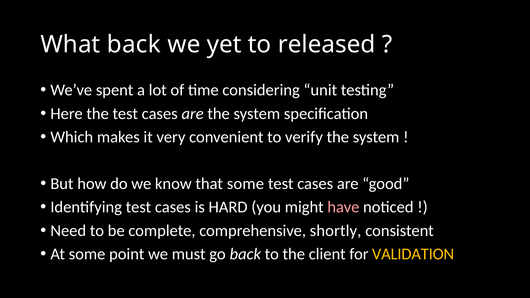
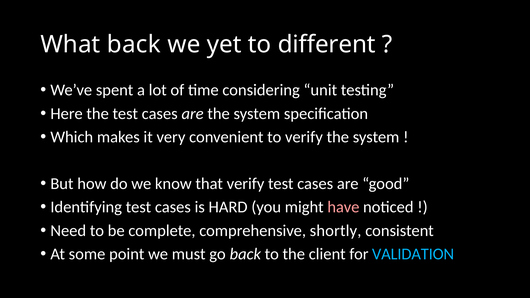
released: released -> different
that some: some -> verify
VALIDATION colour: yellow -> light blue
